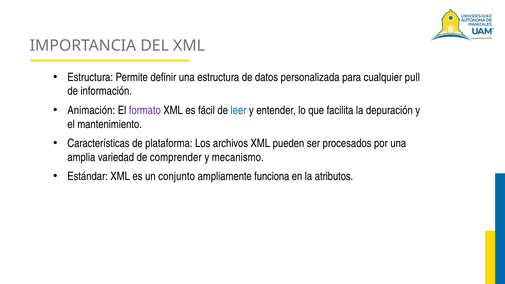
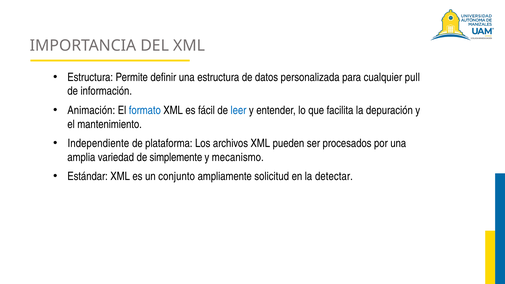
formato colour: purple -> blue
Características: Características -> Independiente
comprender: comprender -> simplemente
funciona: funciona -> solicitud
atributos: atributos -> detectar
